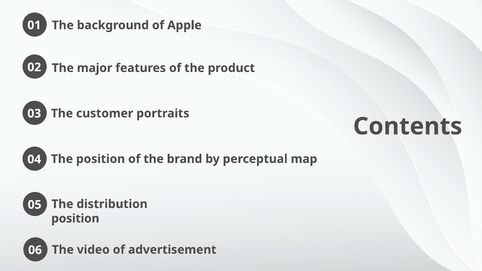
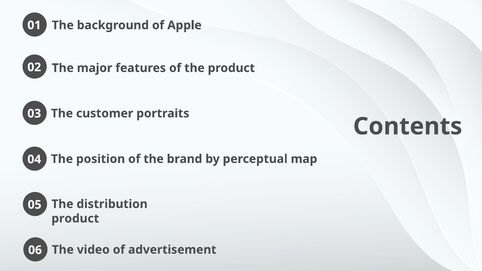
position at (75, 219): position -> product
